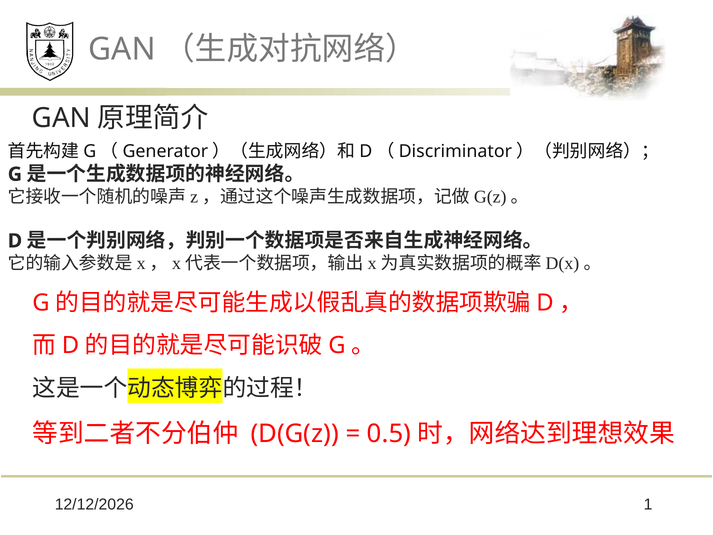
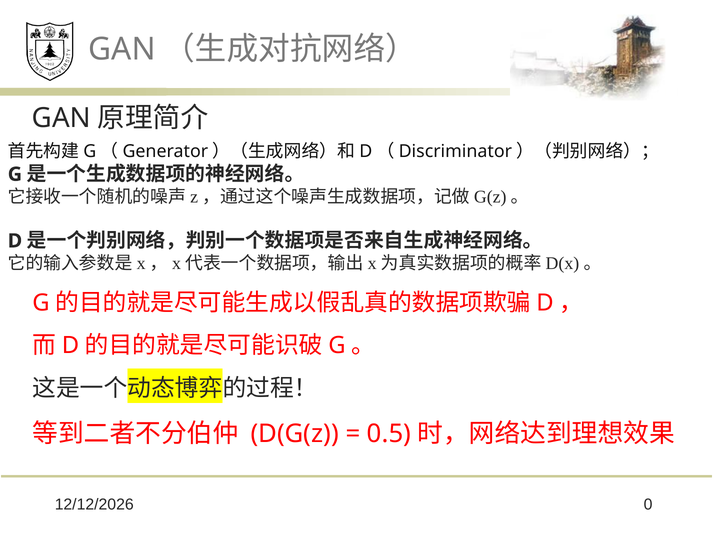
1: 1 -> 0
